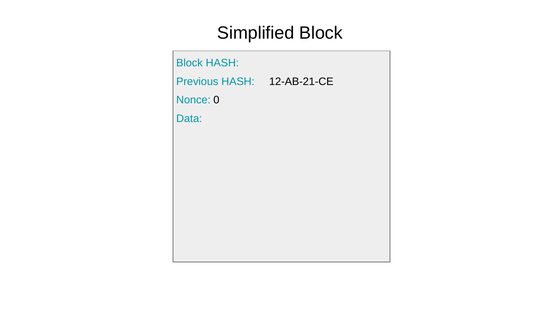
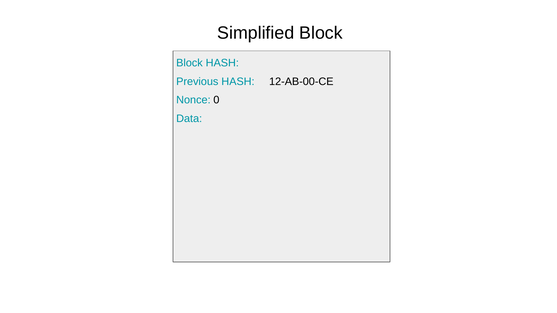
12-AB-21-CE: 12-AB-21-CE -> 12-AB-00-CE
